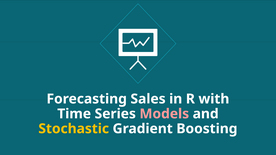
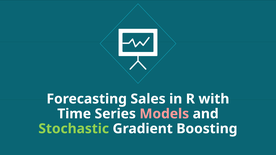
Stochastic colour: yellow -> light green
